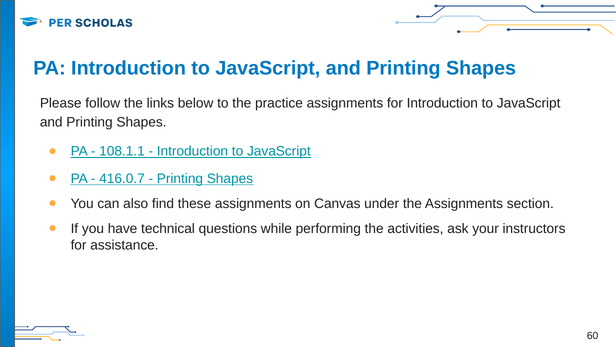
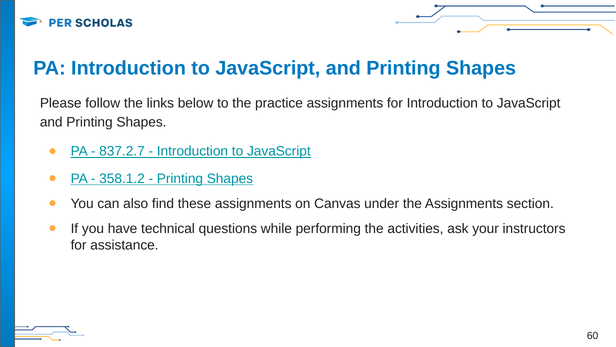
108.1.1: 108.1.1 -> 837.2.7
416.0.7: 416.0.7 -> 358.1.2
